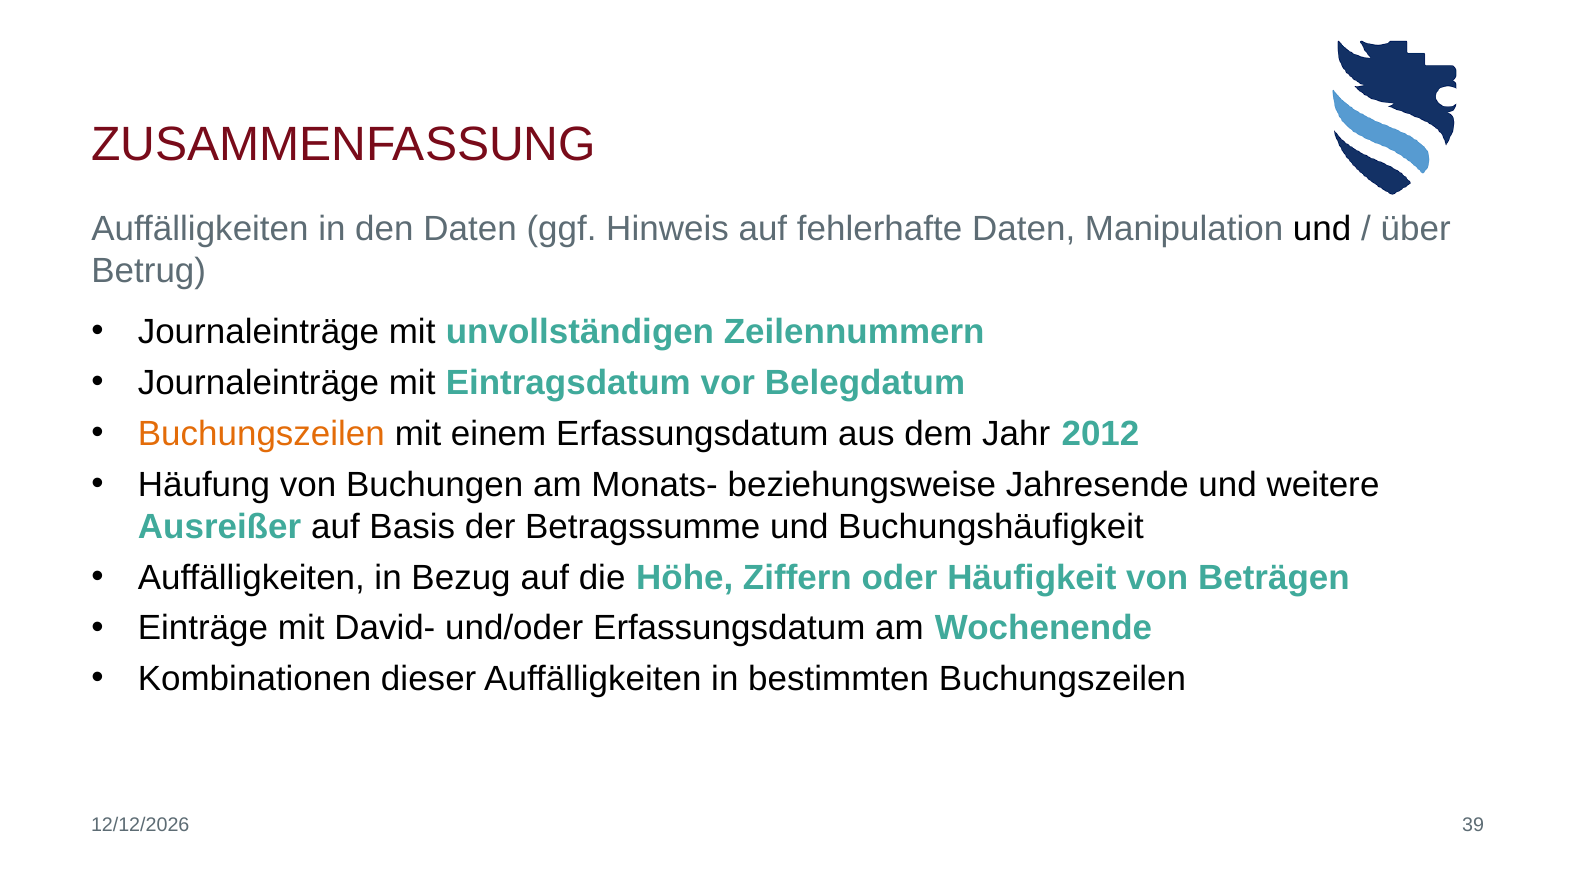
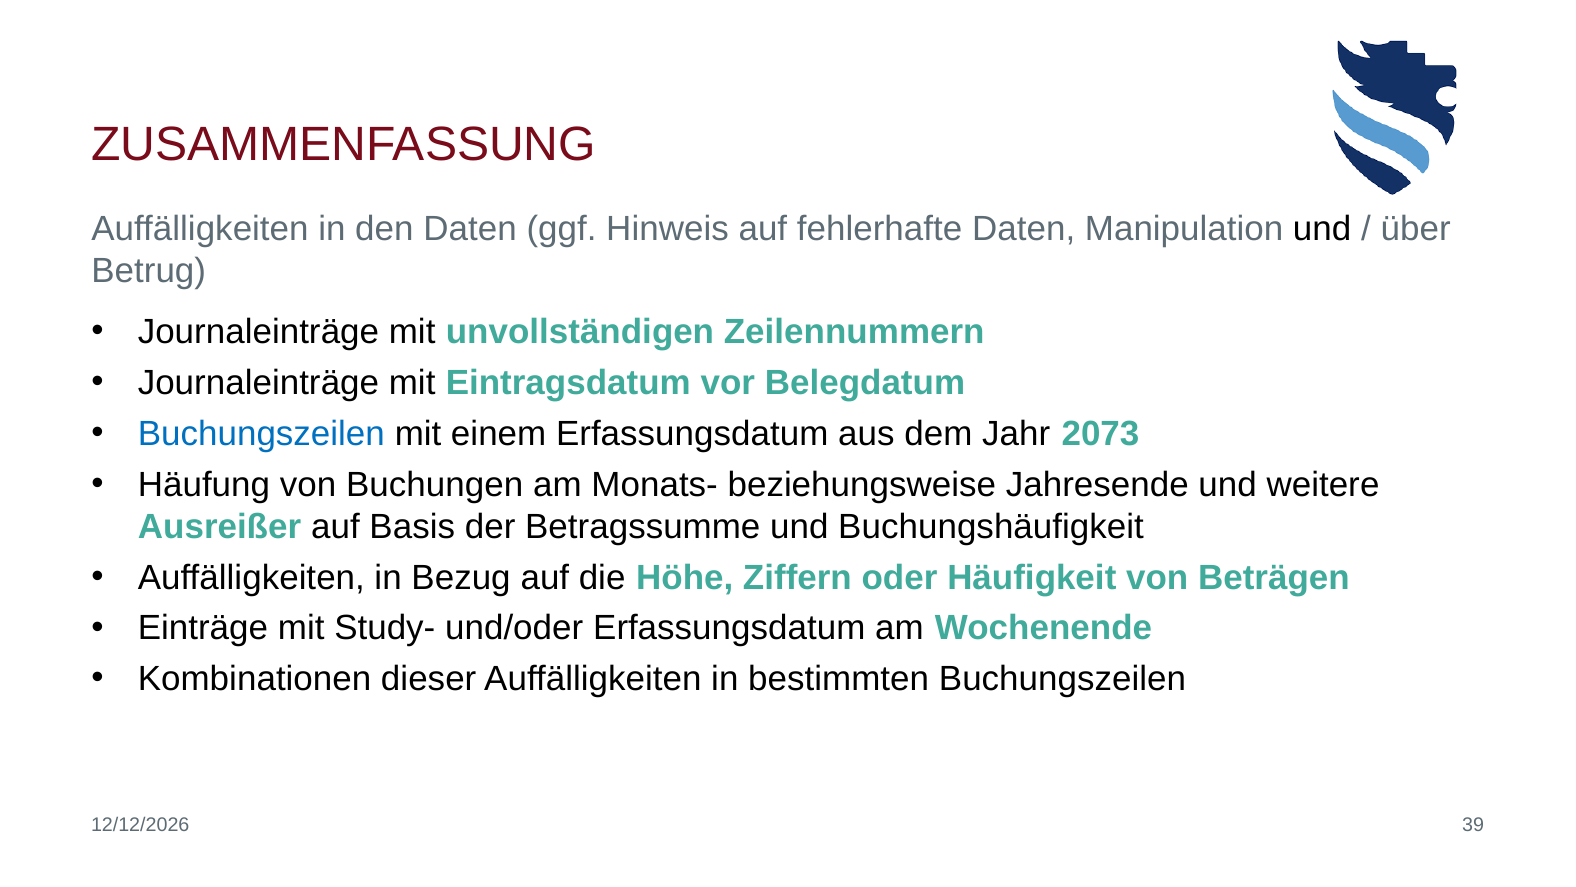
Buchungszeilen at (261, 434) colour: orange -> blue
2012: 2012 -> 2073
David-: David- -> Study-
